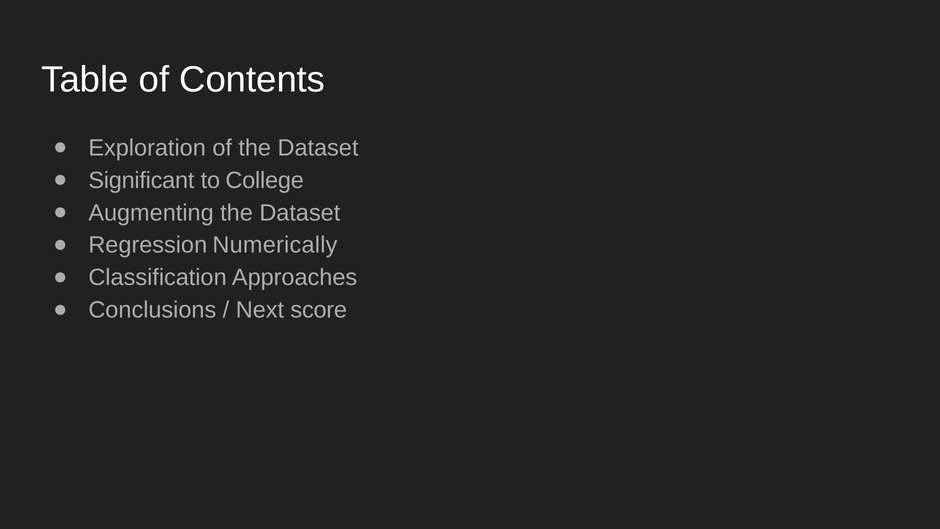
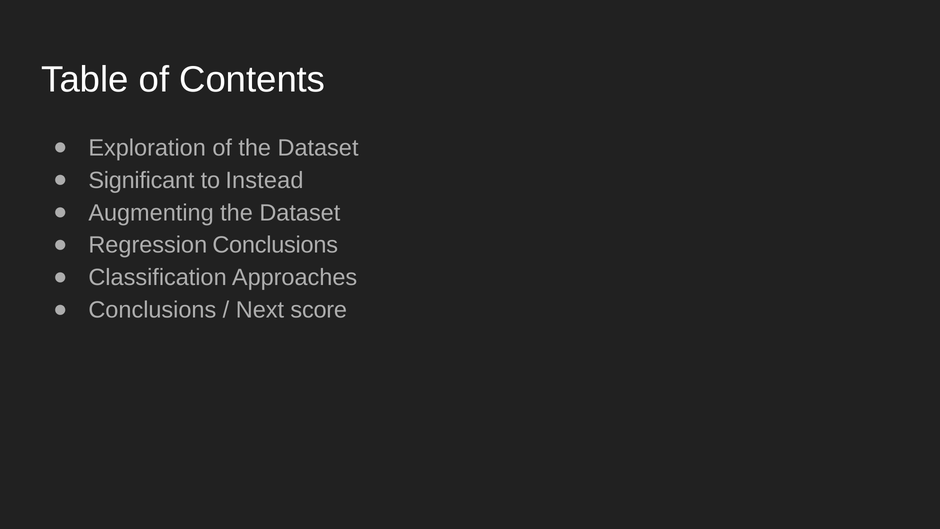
College: College -> Instead
Regression Numerically: Numerically -> Conclusions
